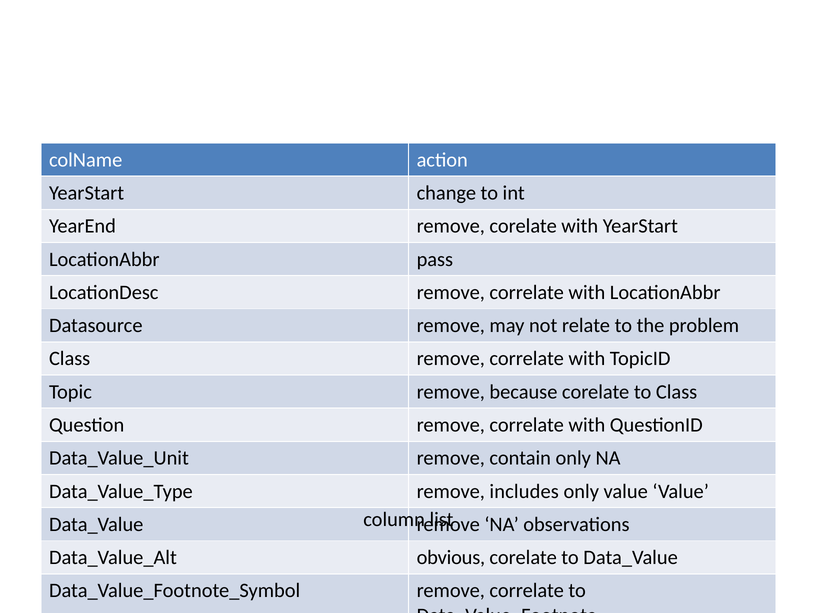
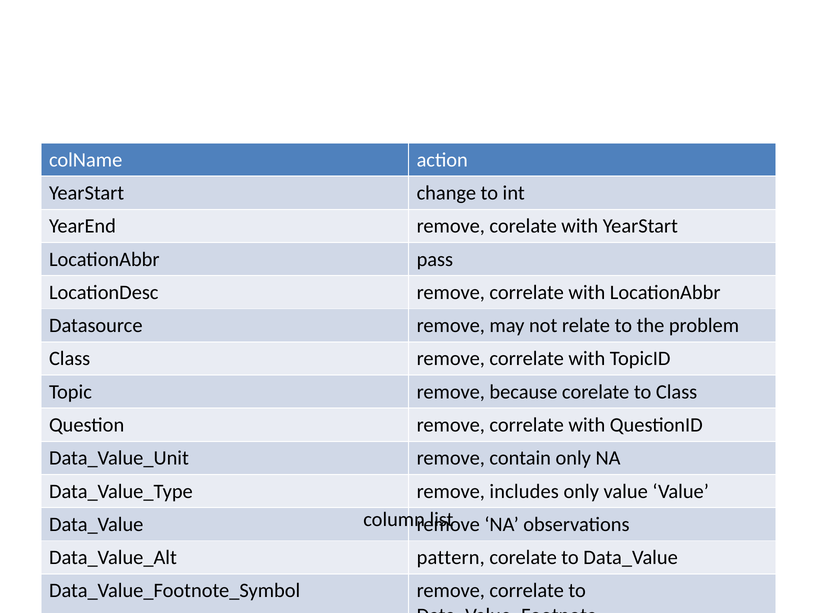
obvious: obvious -> pattern
